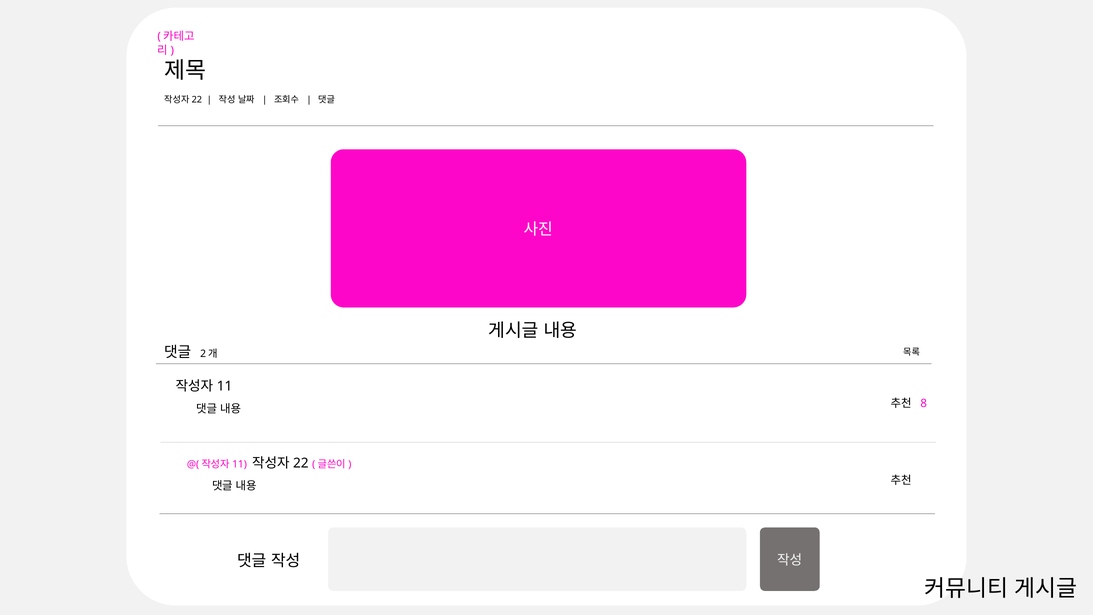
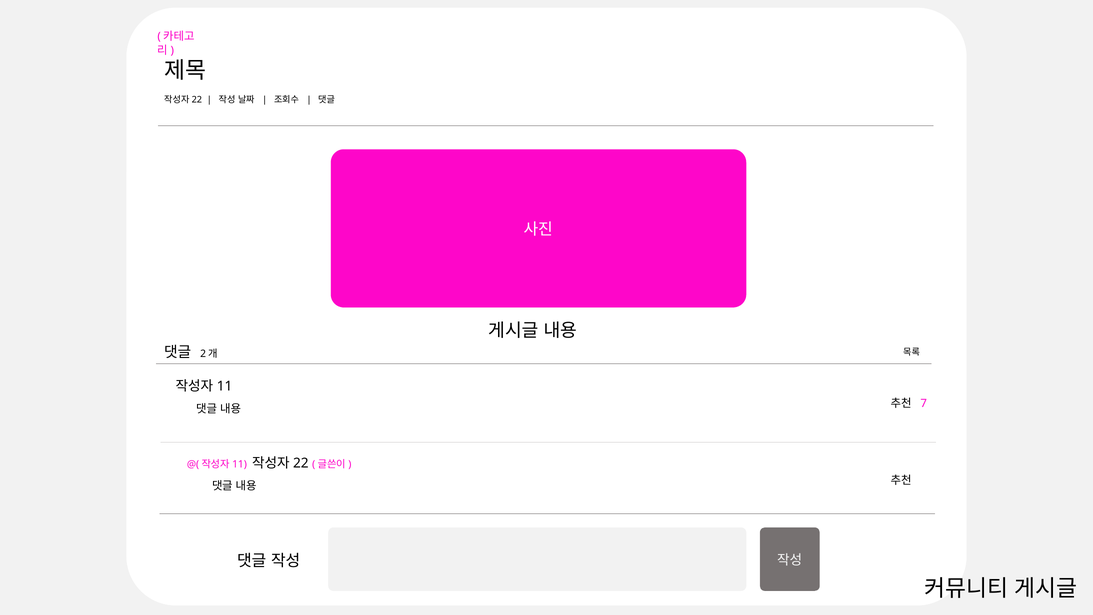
8: 8 -> 7
